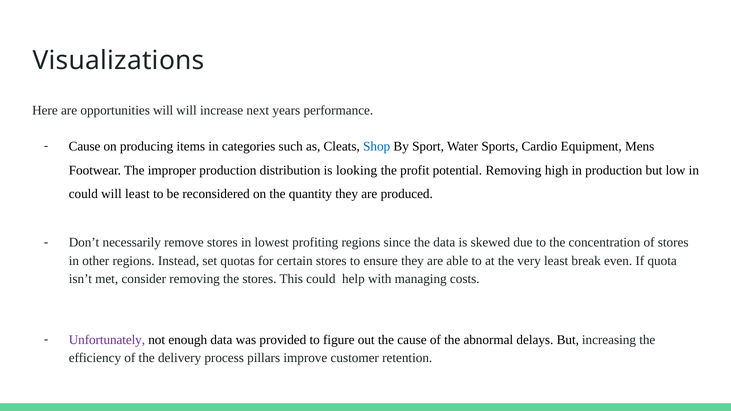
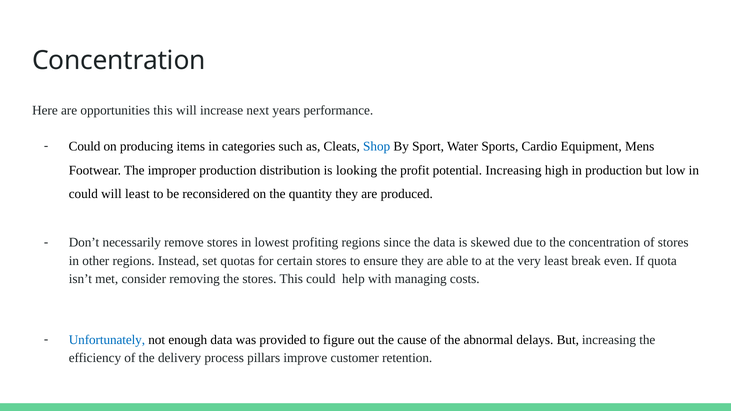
Visualizations at (119, 61): Visualizations -> Concentration
opportunities will: will -> this
Cause at (85, 147): Cause -> Could
potential Removing: Removing -> Increasing
Unfortunately colour: purple -> blue
